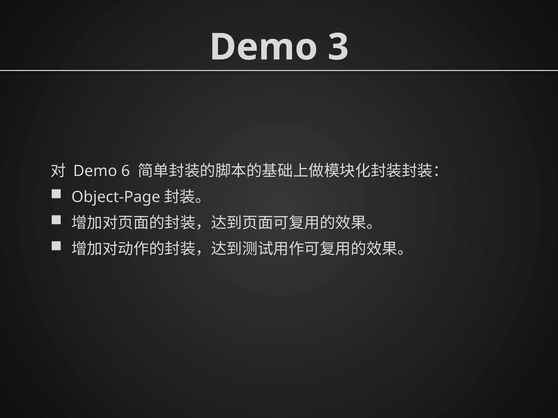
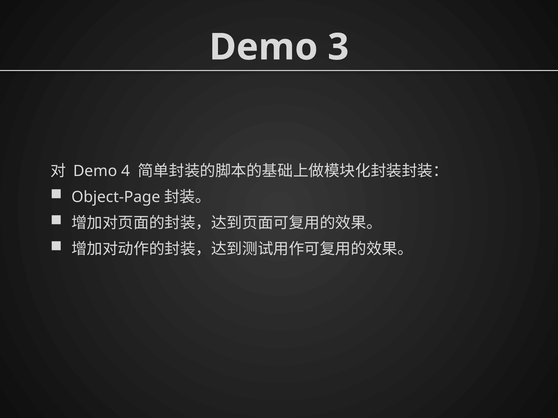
6: 6 -> 4
